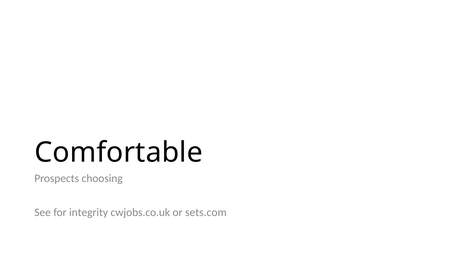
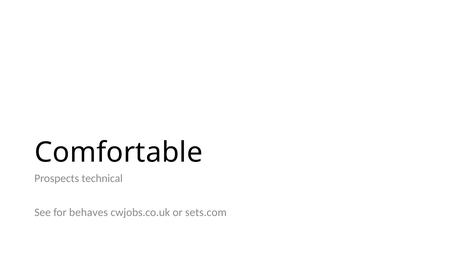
choosing: choosing -> technical
integrity: integrity -> behaves
